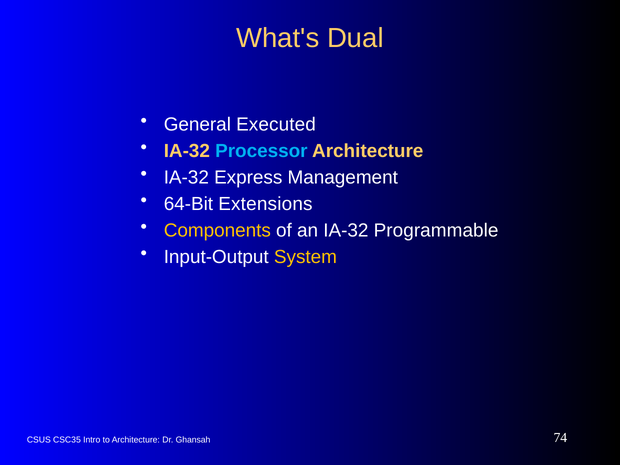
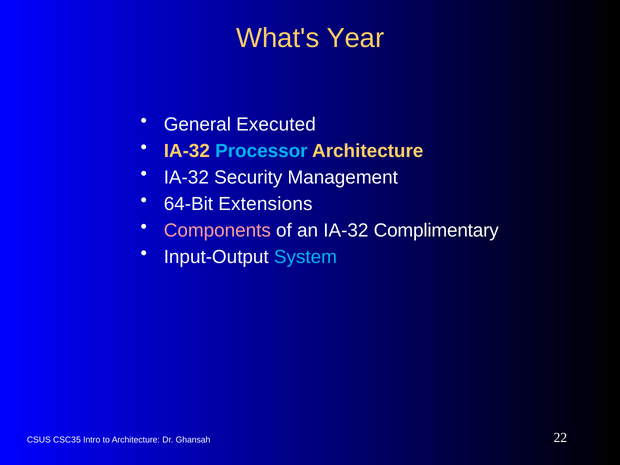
Dual: Dual -> Year
Express: Express -> Security
Components colour: yellow -> pink
Programmable: Programmable -> Complimentary
System colour: yellow -> light blue
74: 74 -> 22
